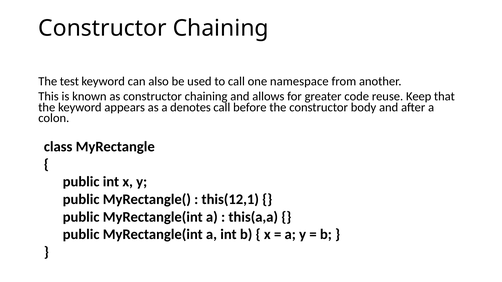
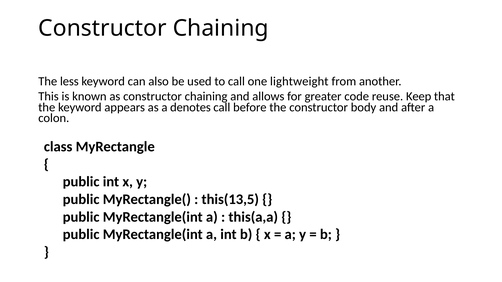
test: test -> less
namespace: namespace -> lightweight
this(12,1: this(12,1 -> this(13,5
